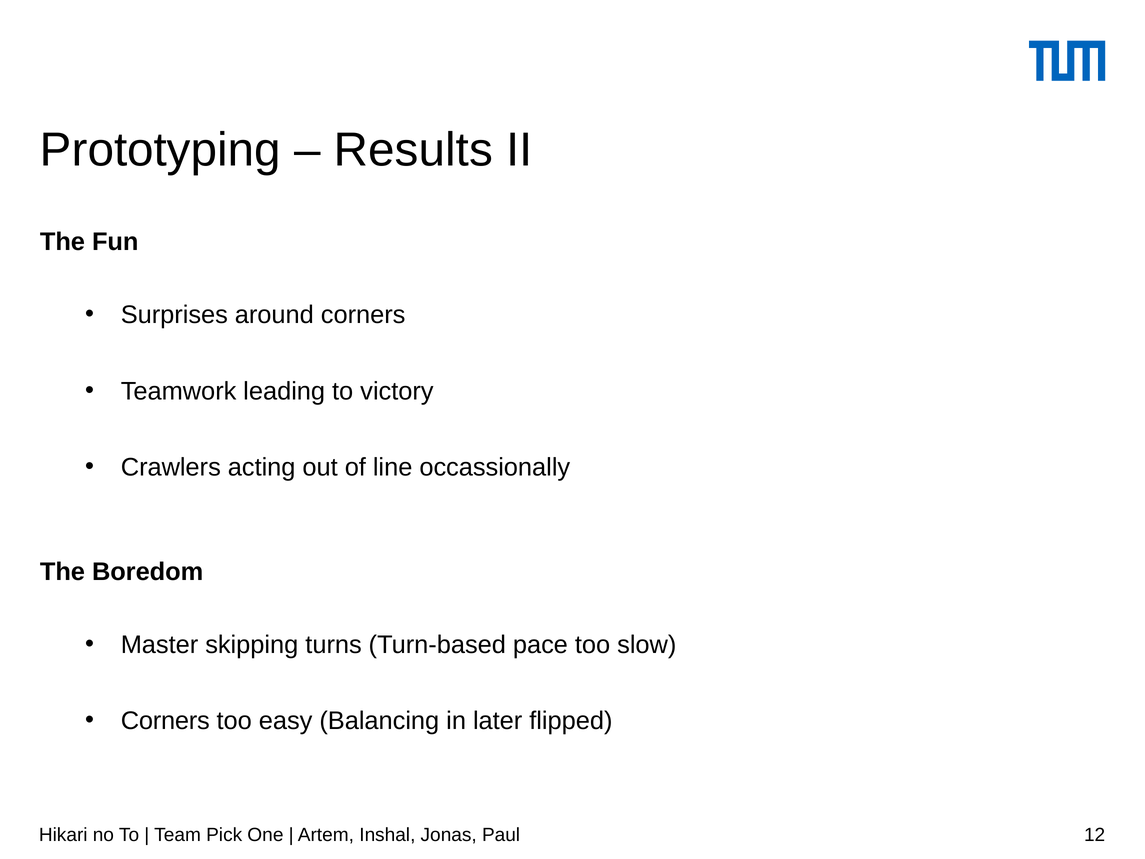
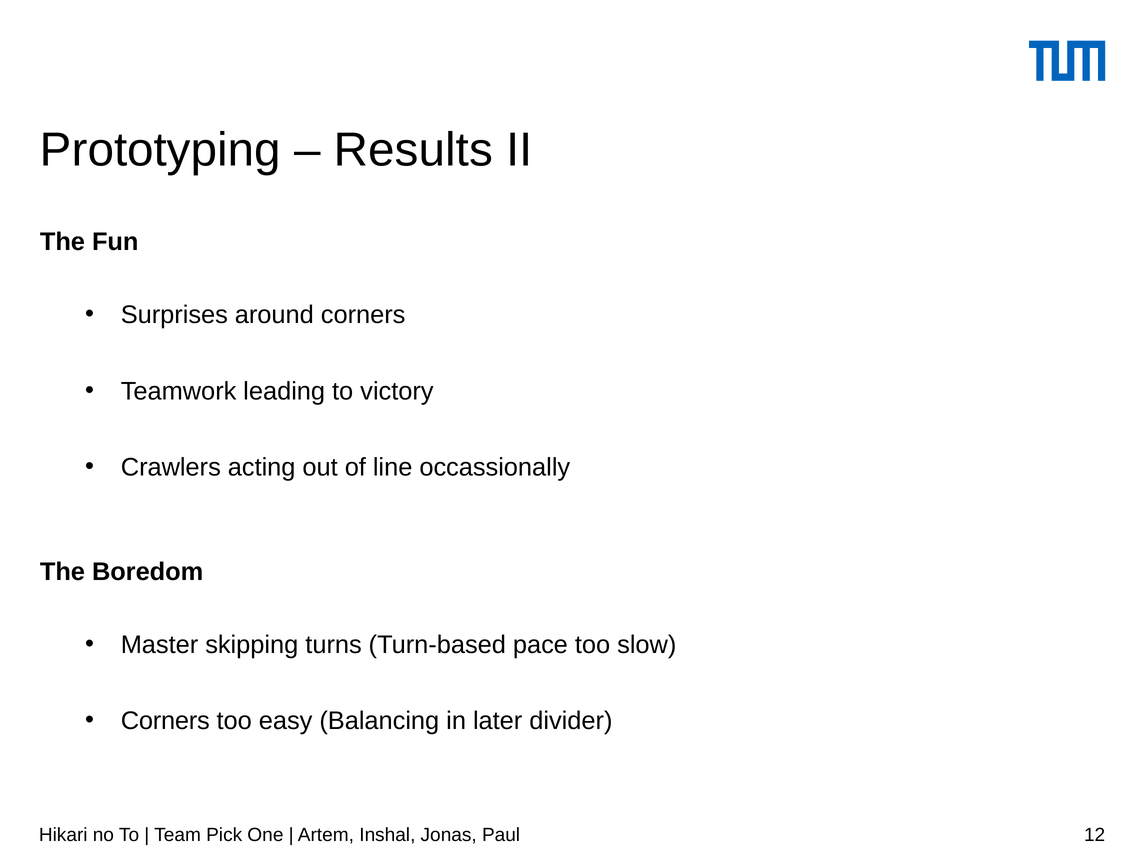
flipped: flipped -> divider
